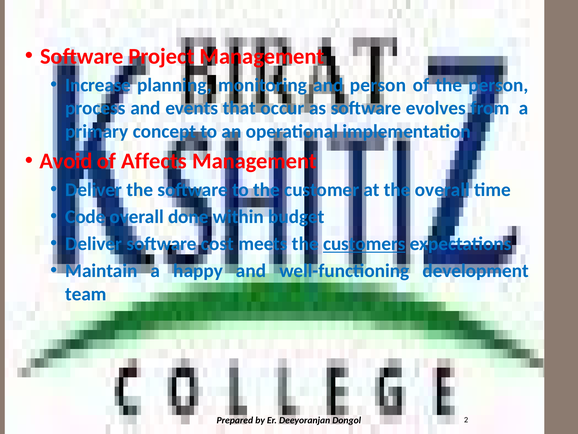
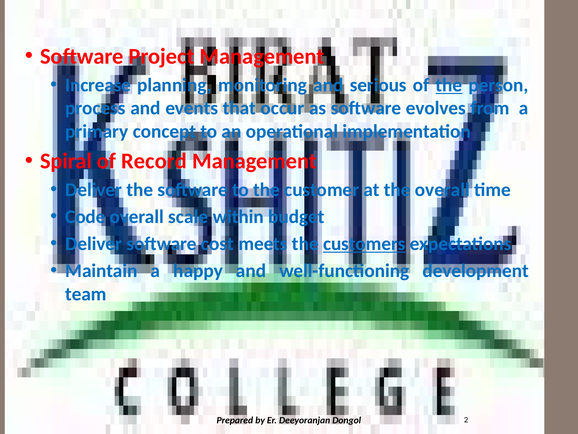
and person: person -> serious
the at (449, 85) underline: none -> present
Avoid: Avoid -> Spiral
Affects: Affects -> Record
done: done -> scale
